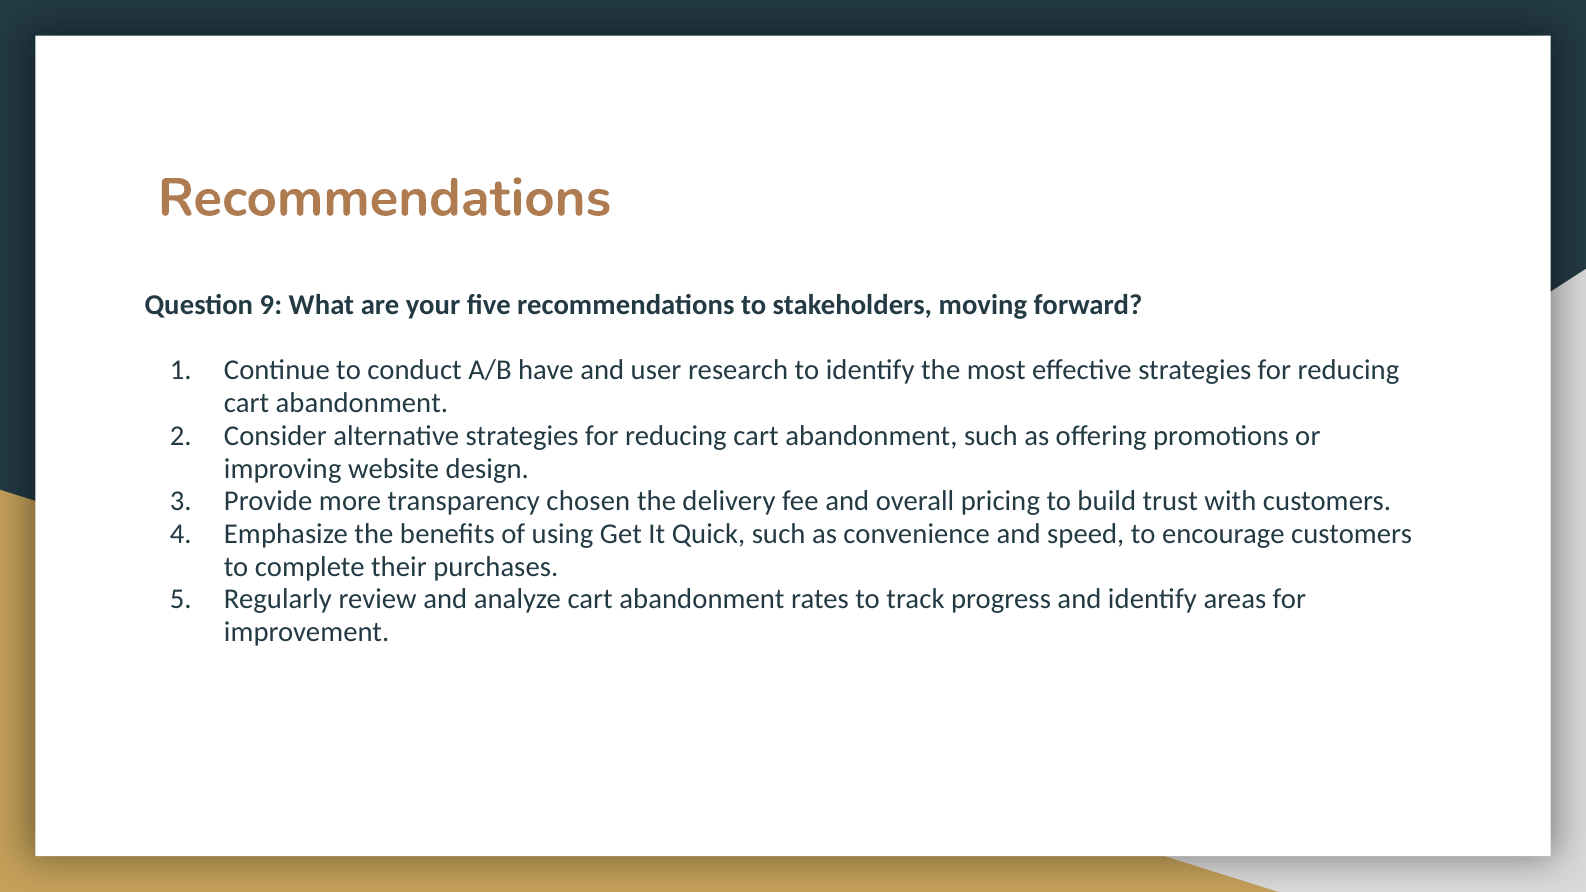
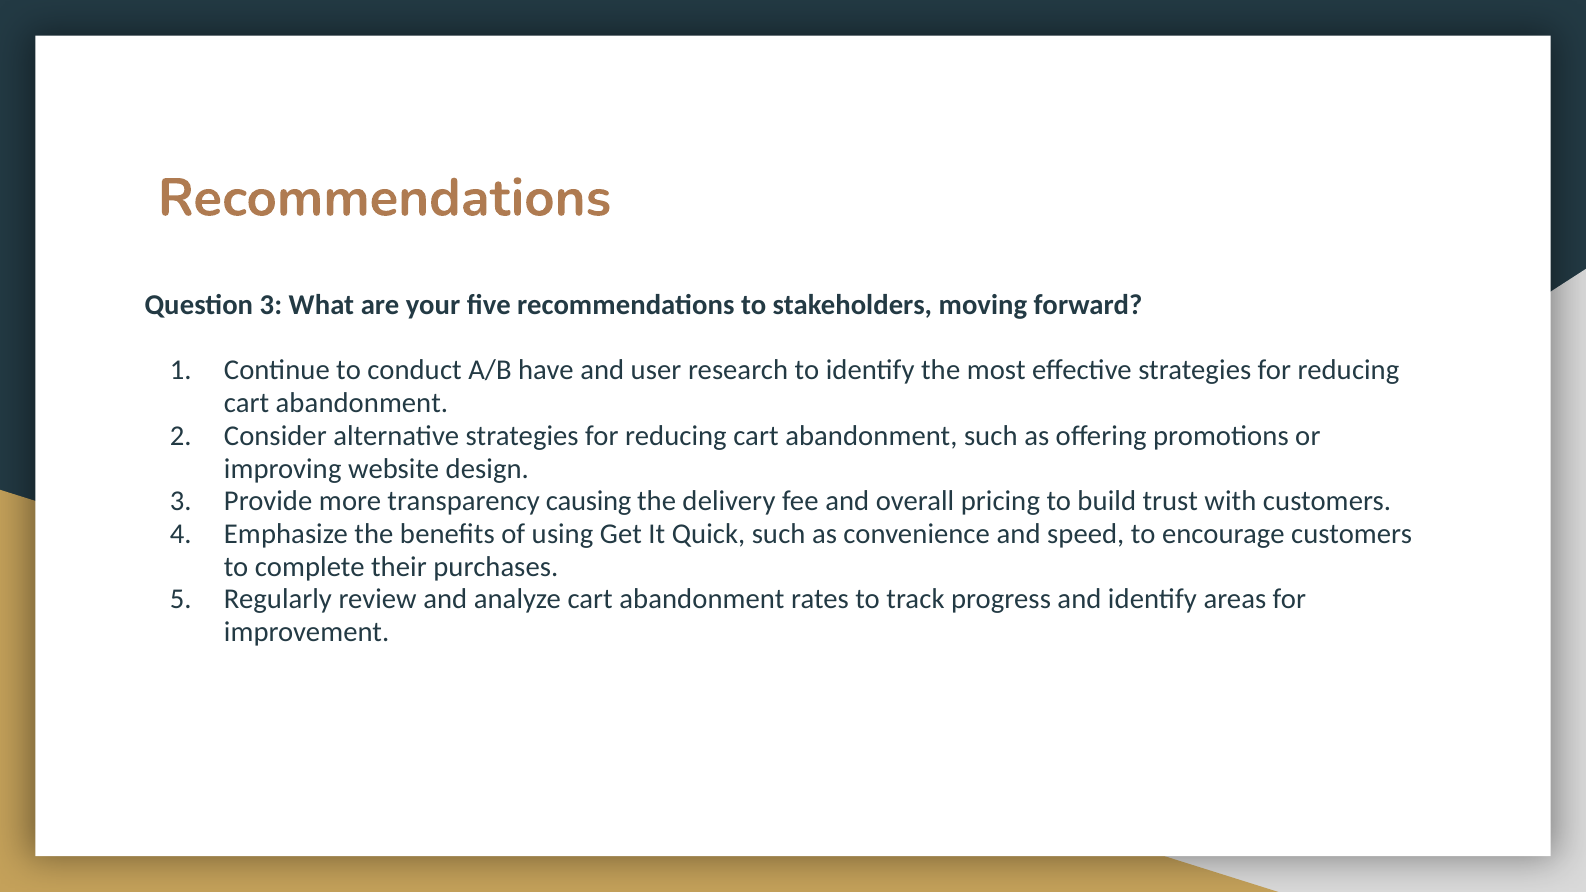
Question 9: 9 -> 3
chosen: chosen -> causing
